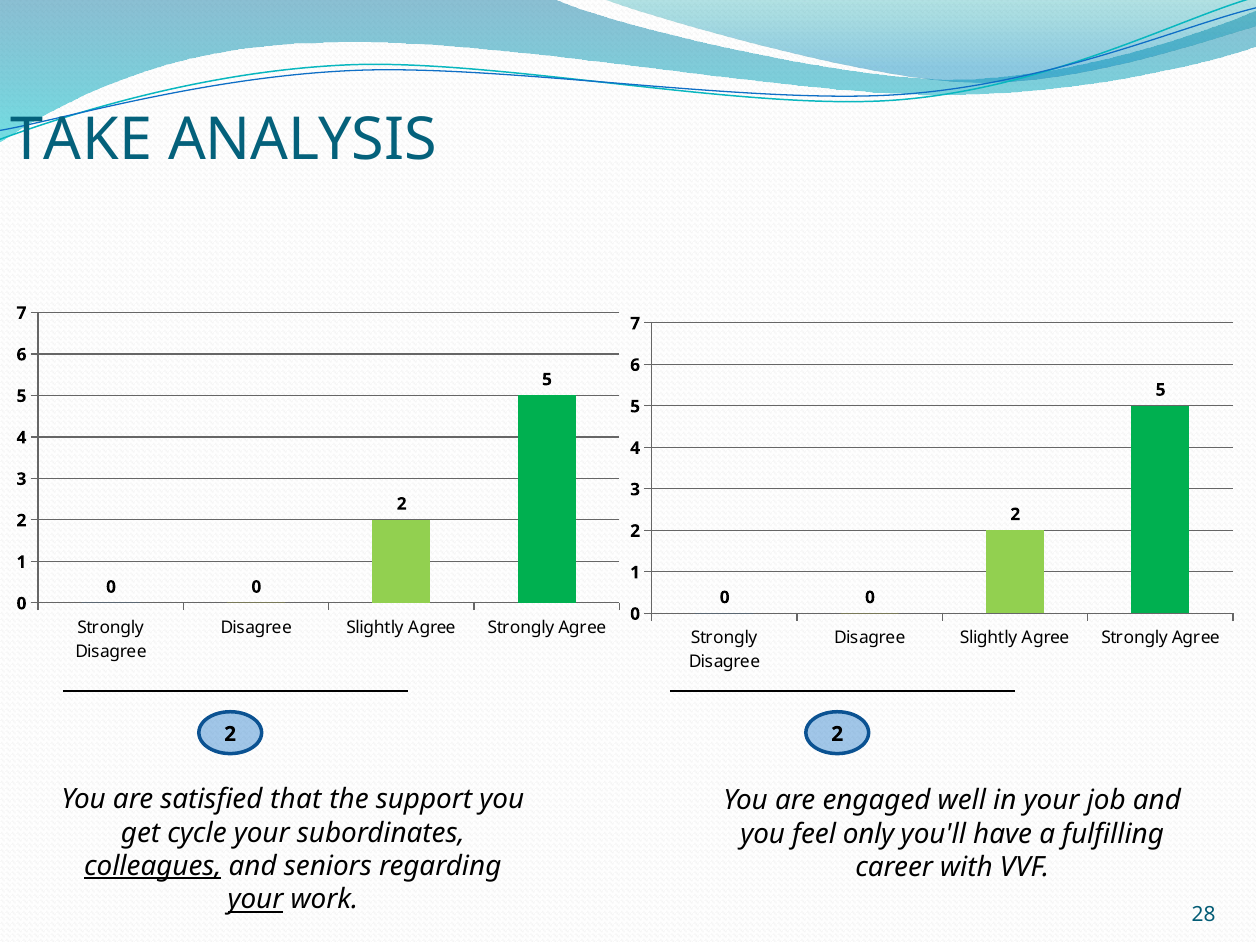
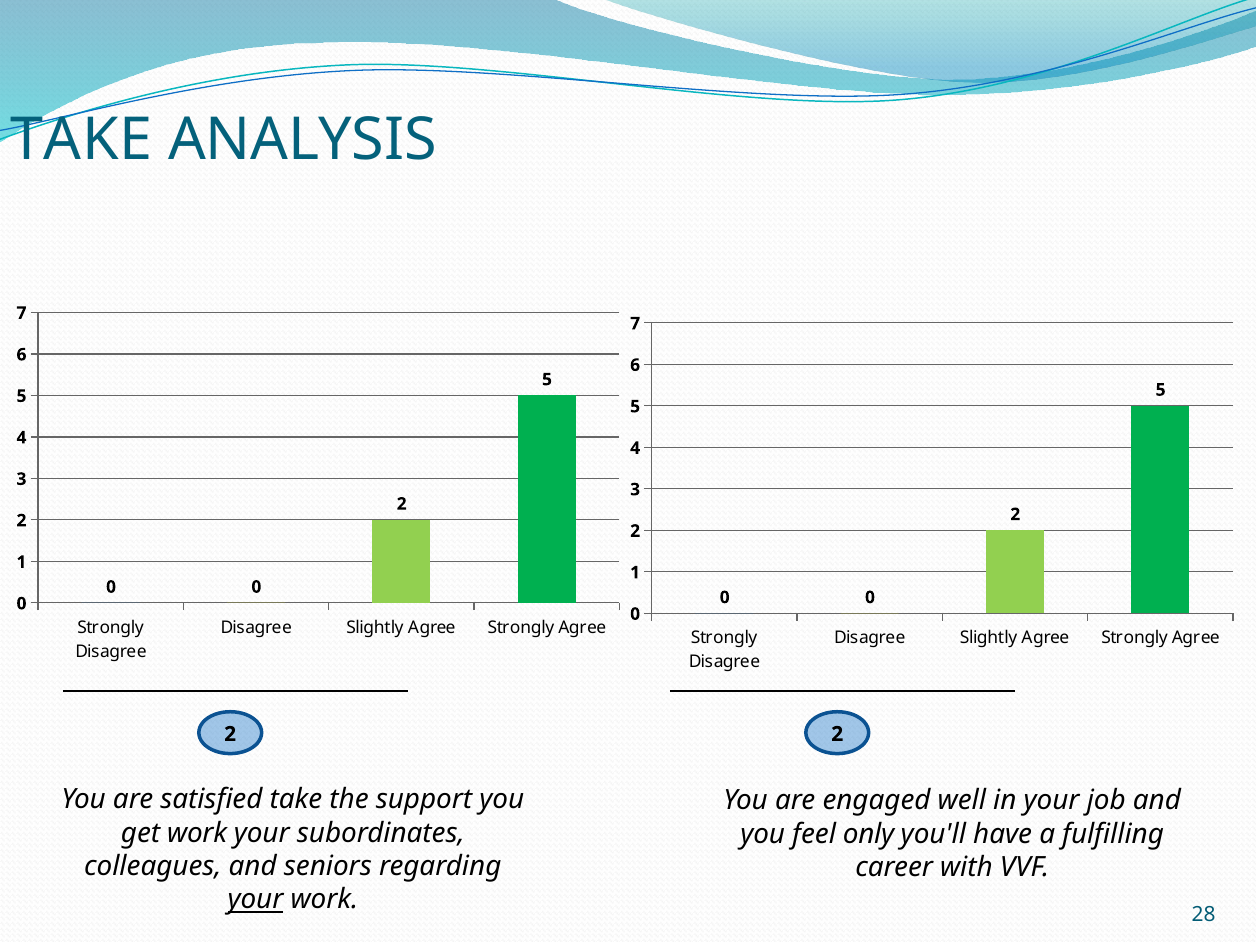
satisfied that: that -> take
get cycle: cycle -> work
colleagues underline: present -> none
